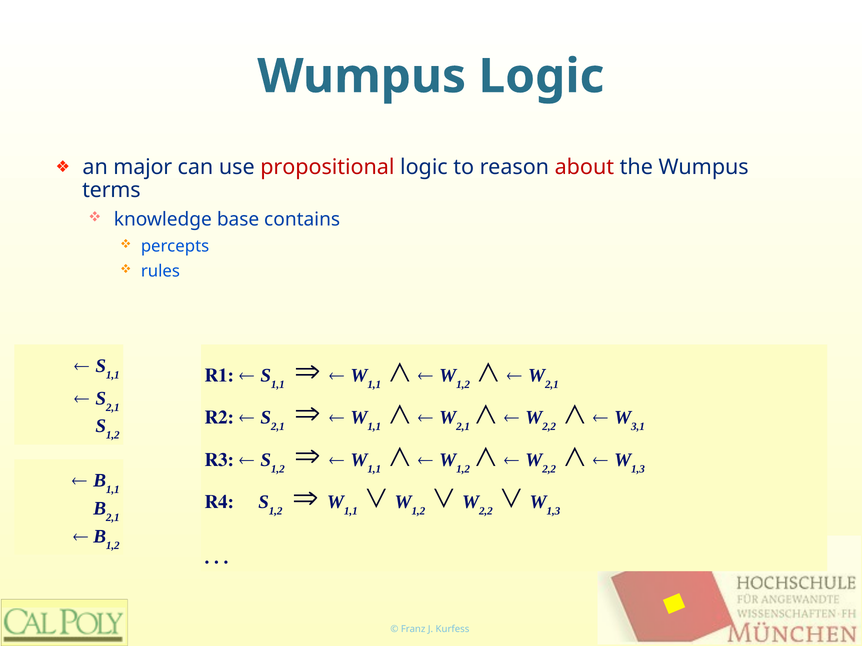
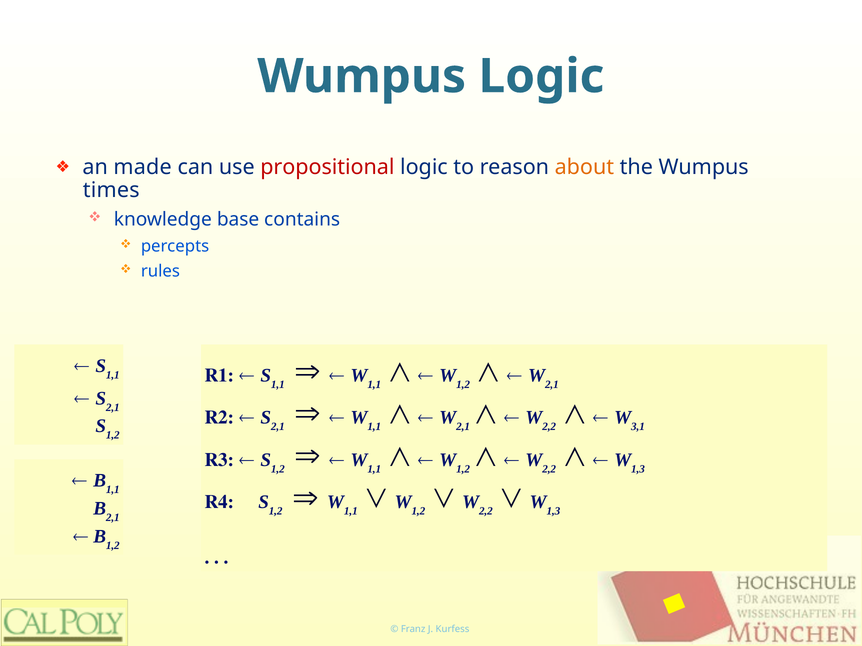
major: major -> made
about colour: red -> orange
terms: terms -> times
